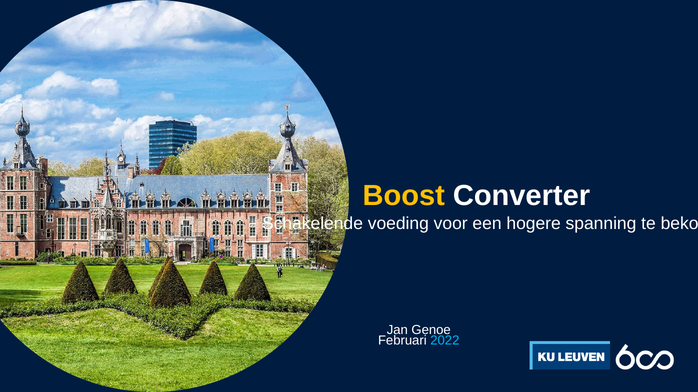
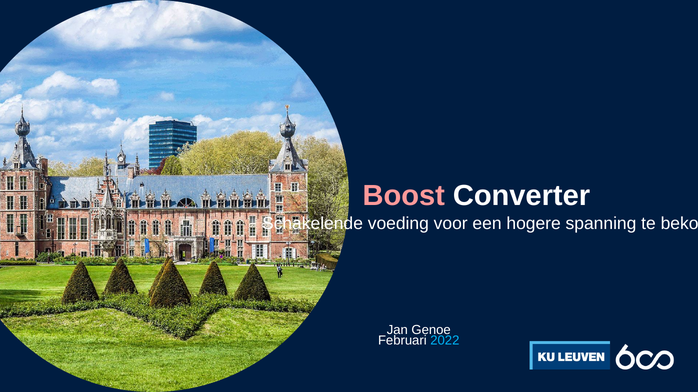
Boost colour: yellow -> pink
